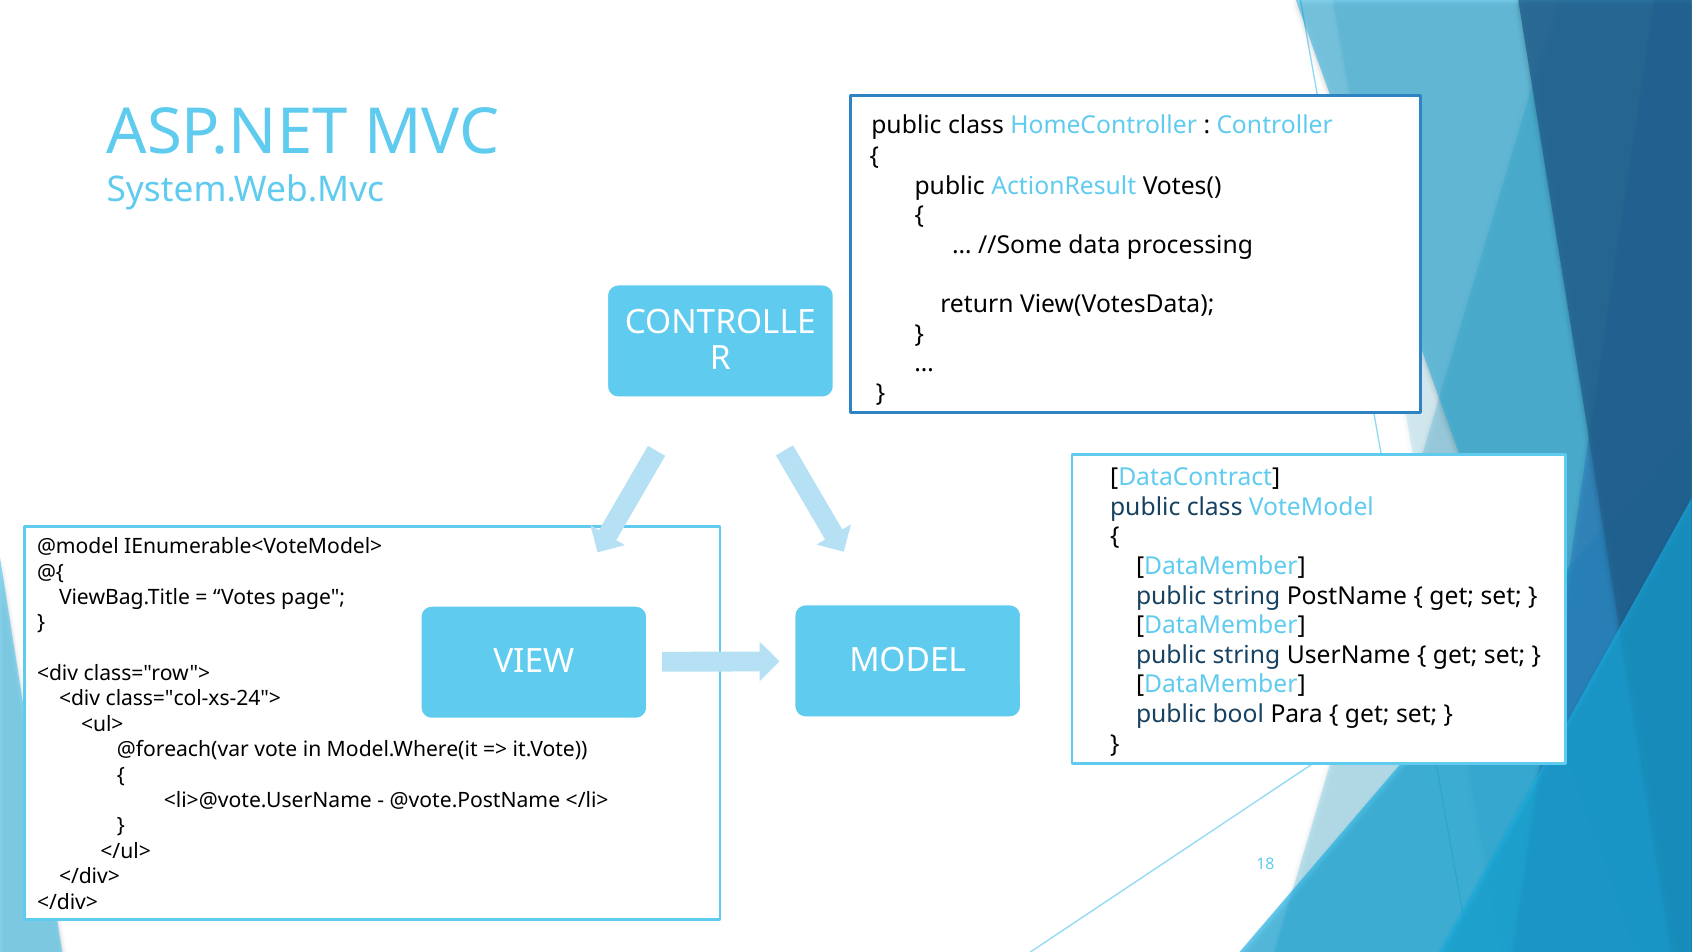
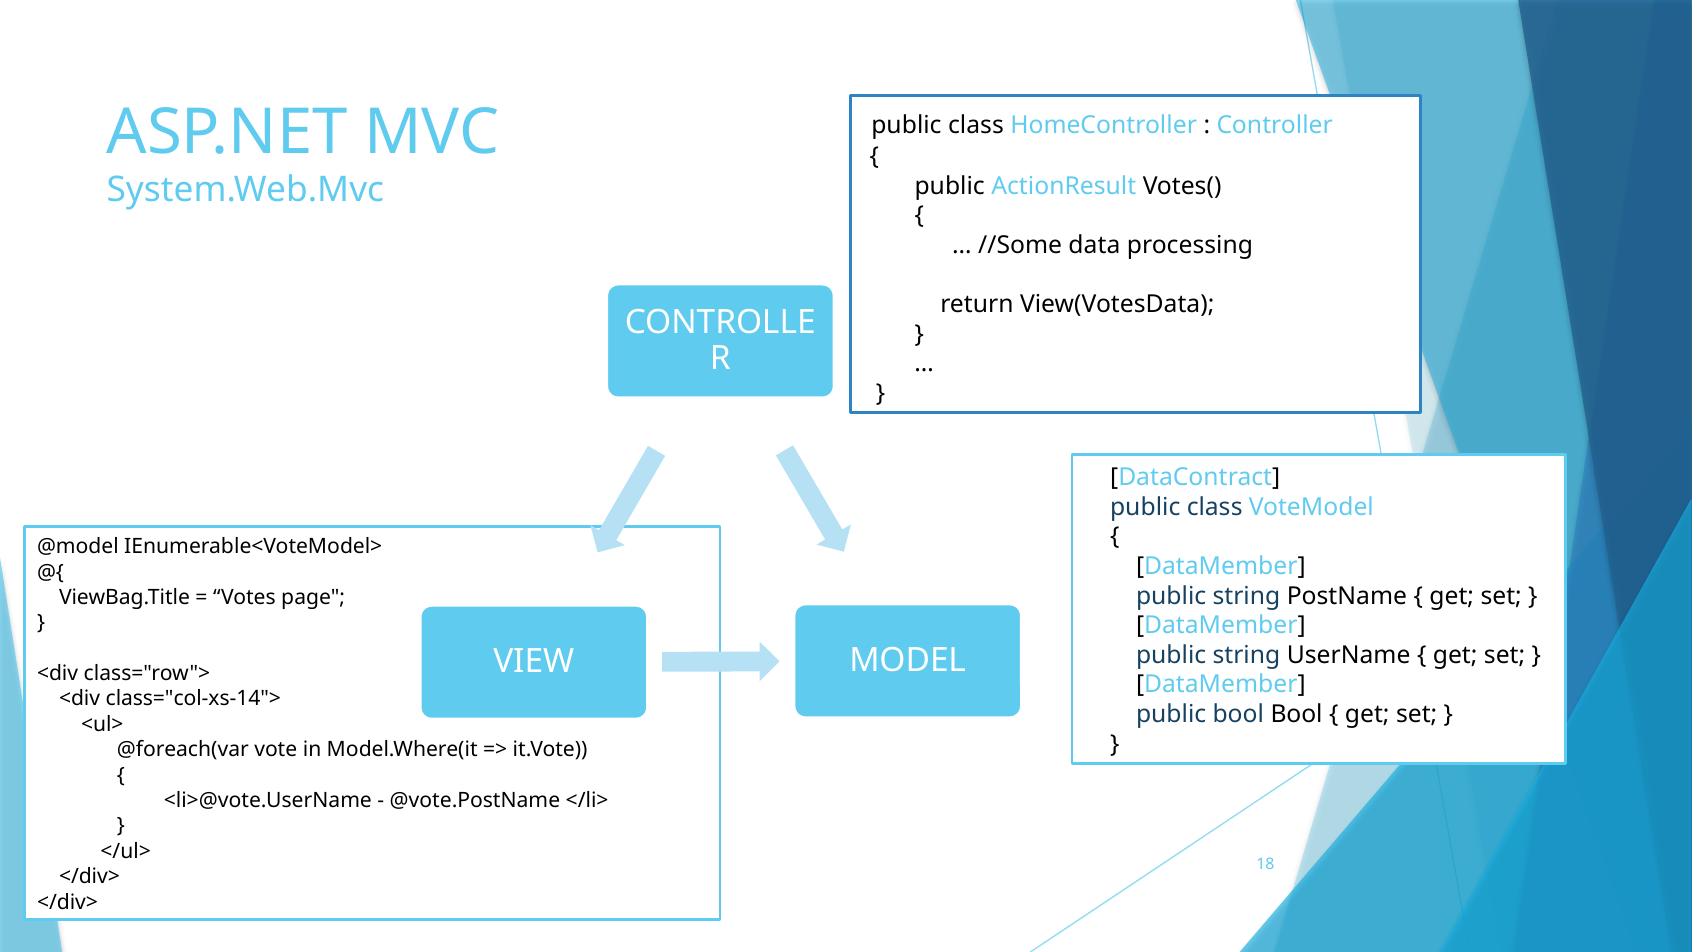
class="col-xs-24">: class="col-xs-24"> -> class="col-xs-14">
bool Para: Para -> Bool
